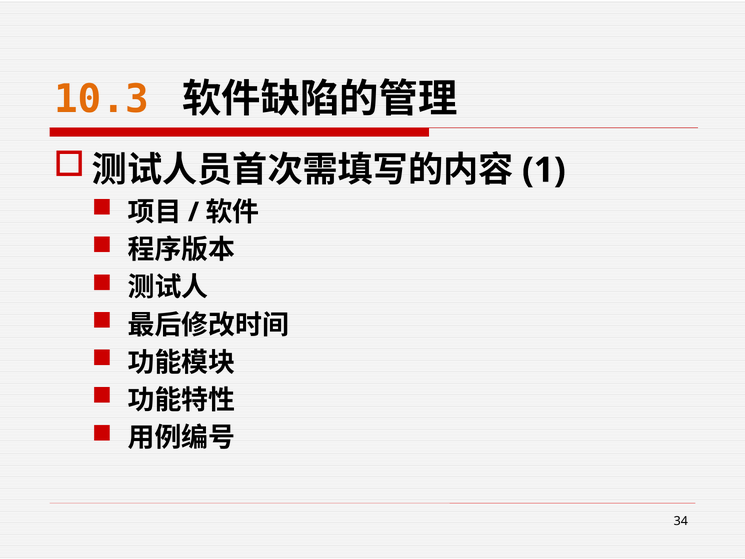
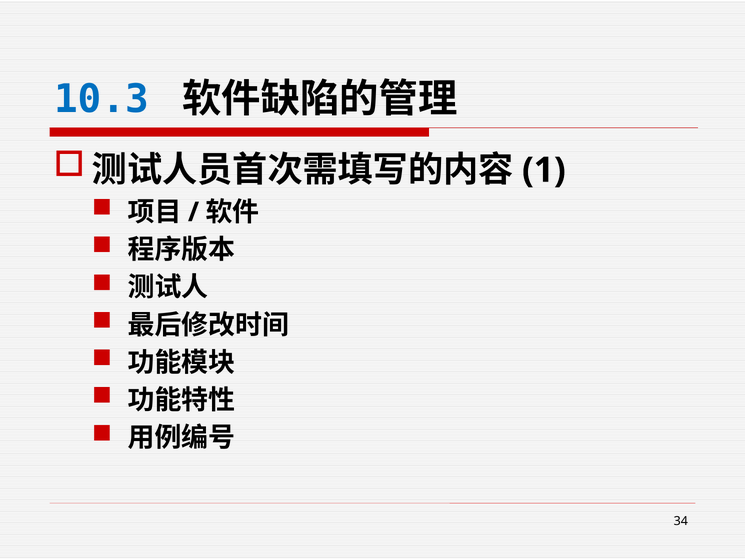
10.3 colour: orange -> blue
